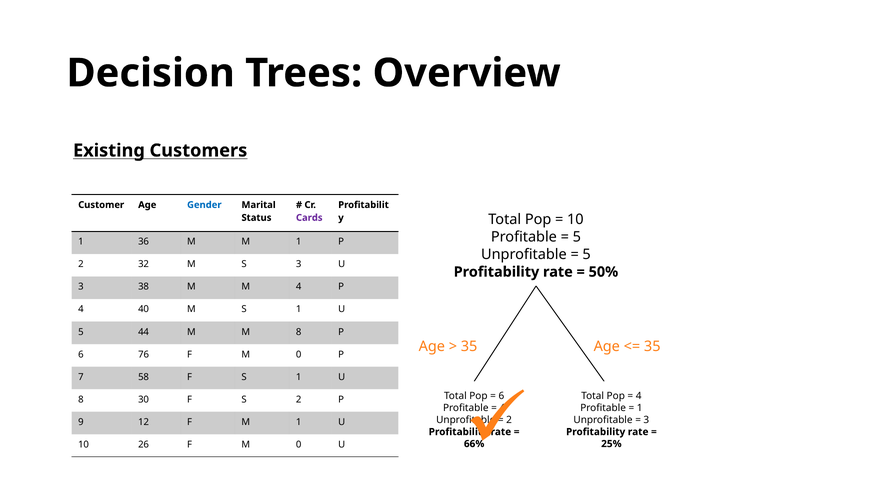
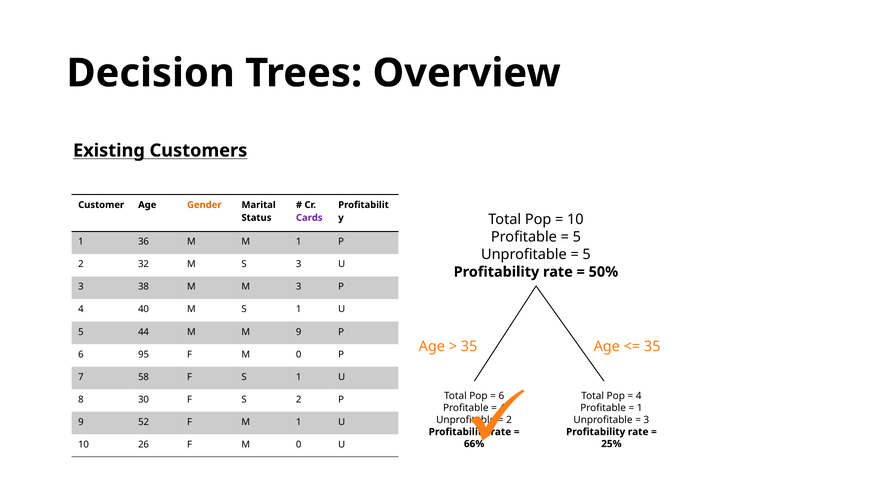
Gender colour: blue -> orange
M 4: 4 -> 3
M 8: 8 -> 9
76: 76 -> 95
12: 12 -> 52
